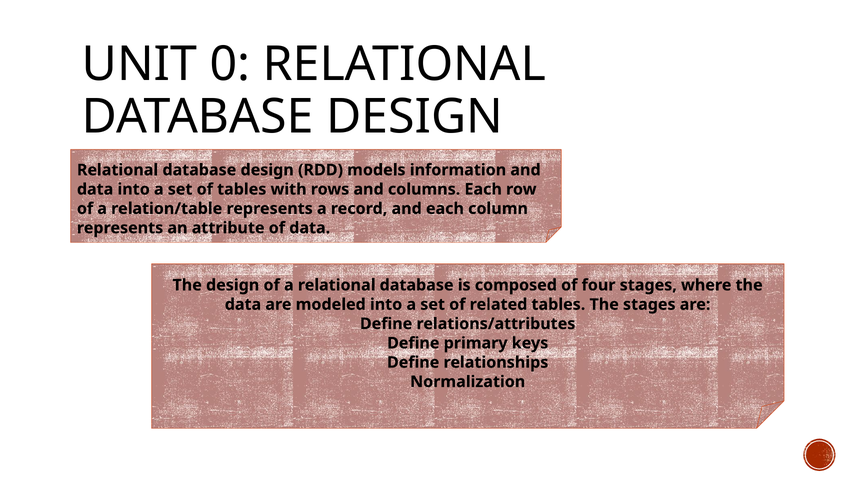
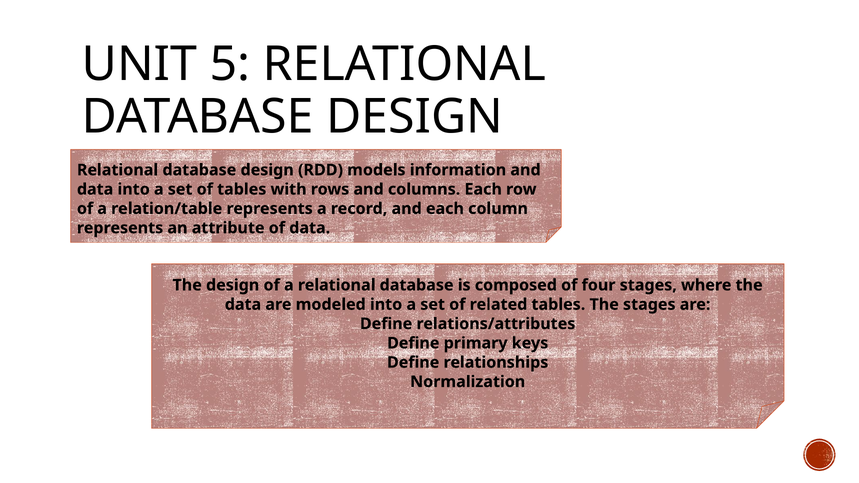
0: 0 -> 5
